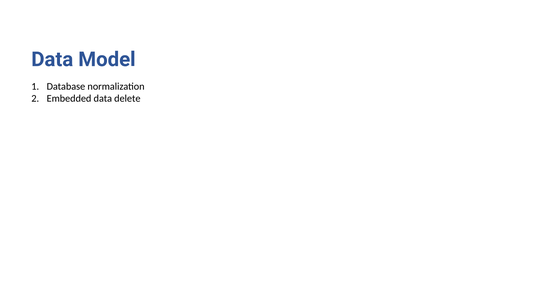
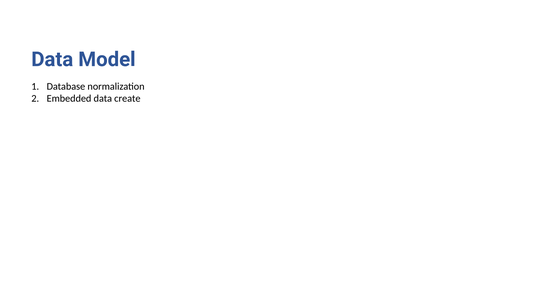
delete: delete -> create
